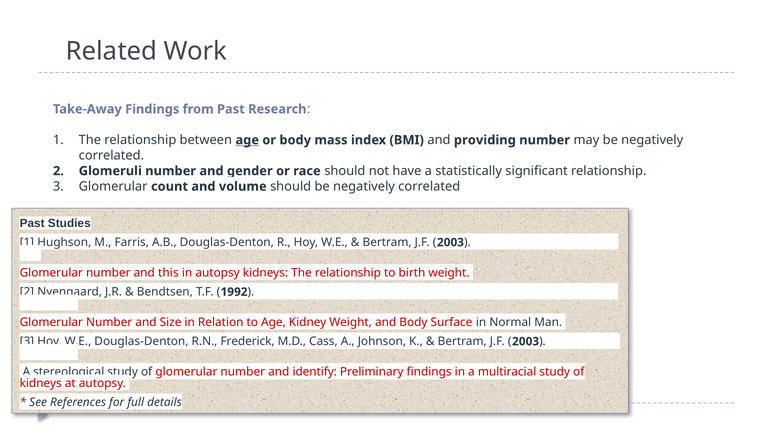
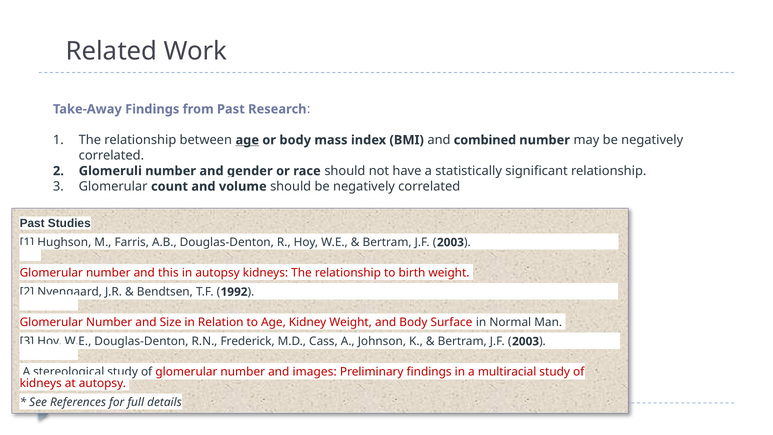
providing: providing -> combined
identify: identify -> images
